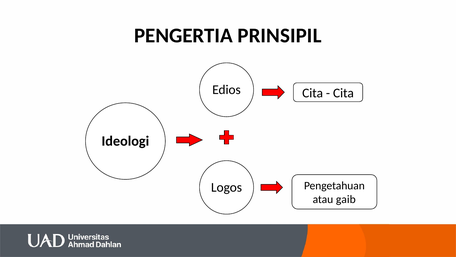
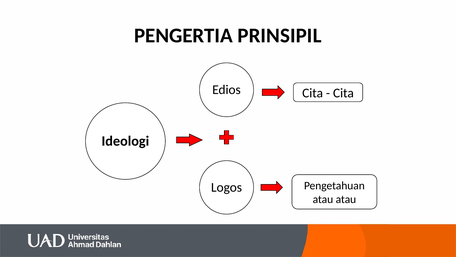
atau gaib: gaib -> atau
